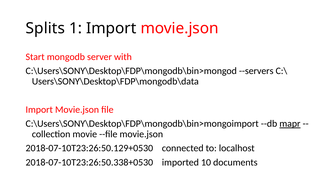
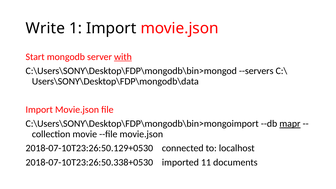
Splits: Splits -> Write
with underline: none -> present
10: 10 -> 11
